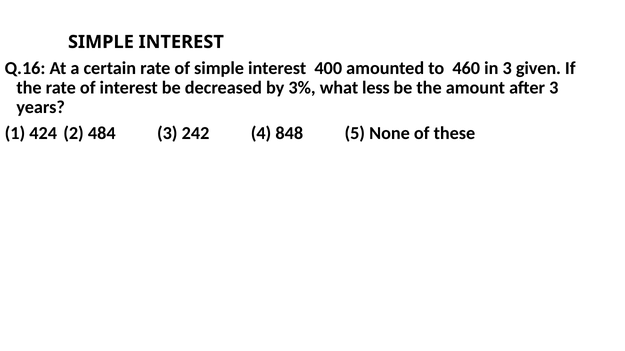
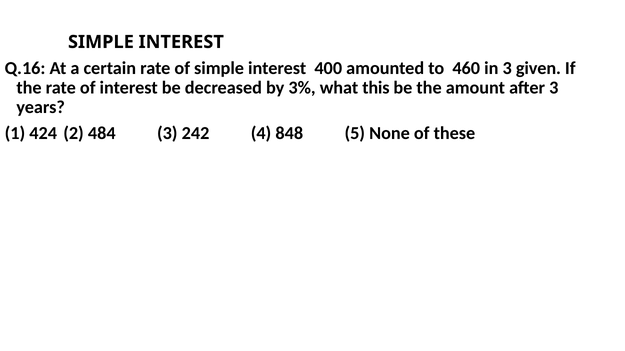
less: less -> this
